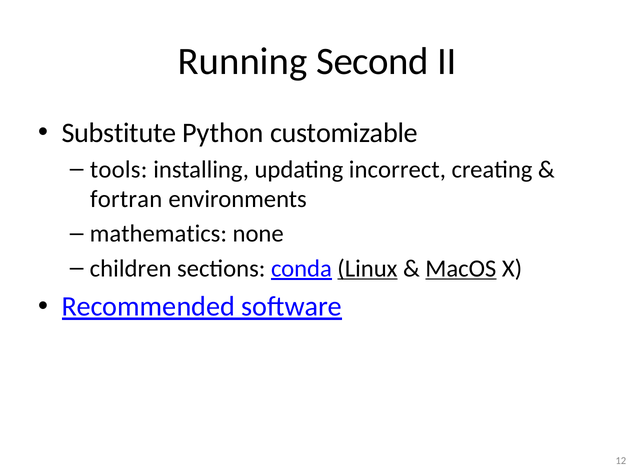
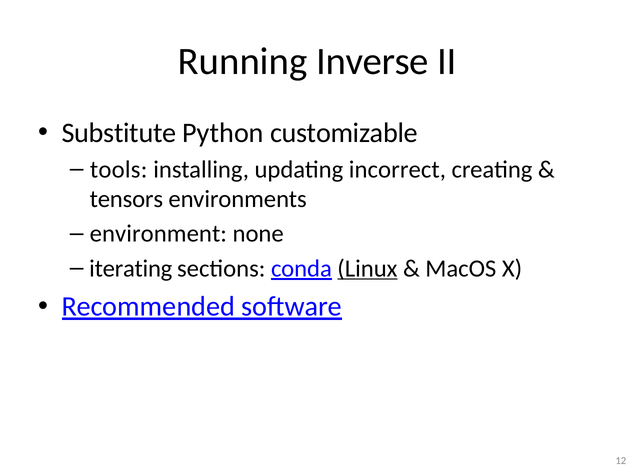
Second: Second -> Inverse
fortran: fortran -> tensors
mathematics: mathematics -> environment
children: children -> iterating
MacOS underline: present -> none
